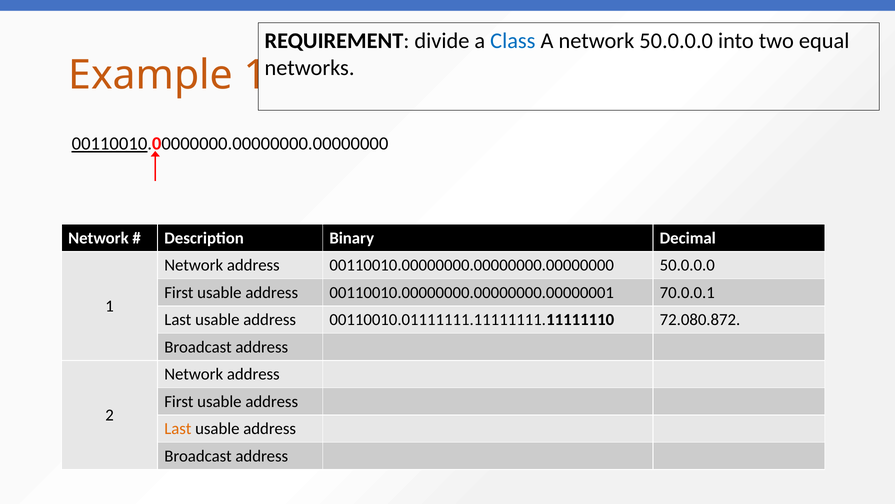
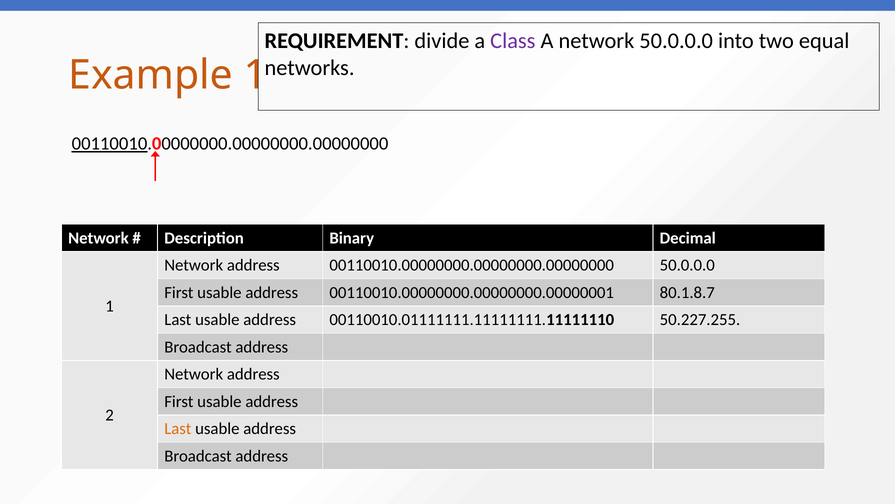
Class colour: blue -> purple
70.0.0.1: 70.0.0.1 -> 80.1.8.7
72.080.872: 72.080.872 -> 50.227.255
